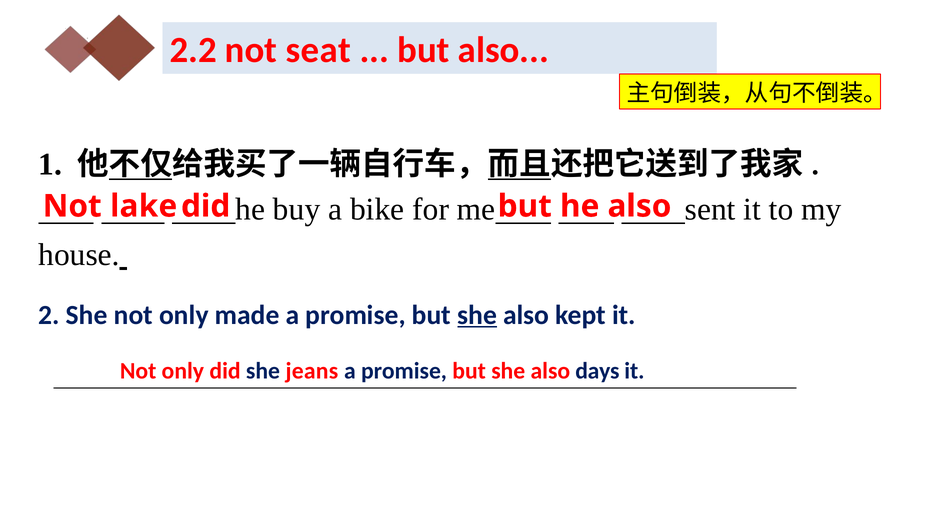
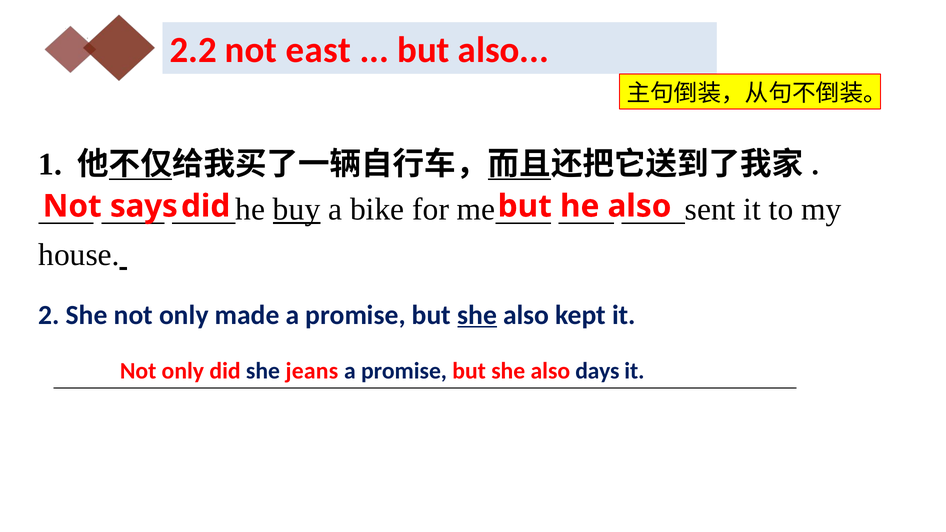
seat: seat -> east
buy underline: none -> present
lake: lake -> says
